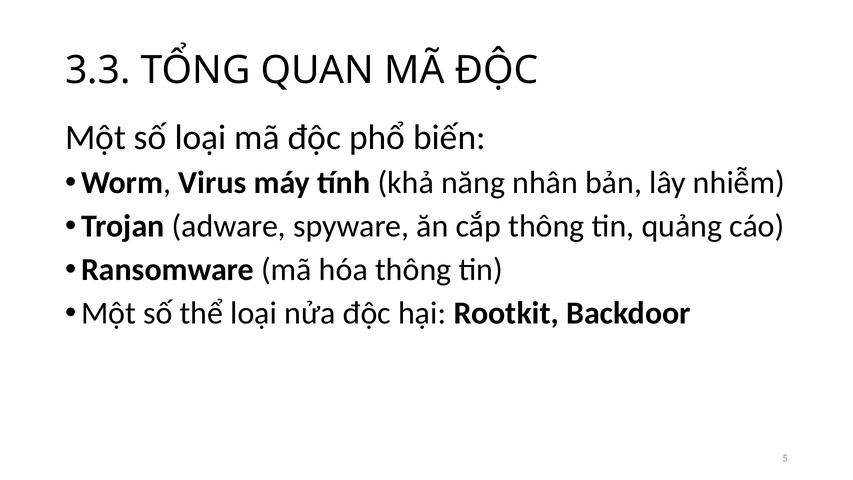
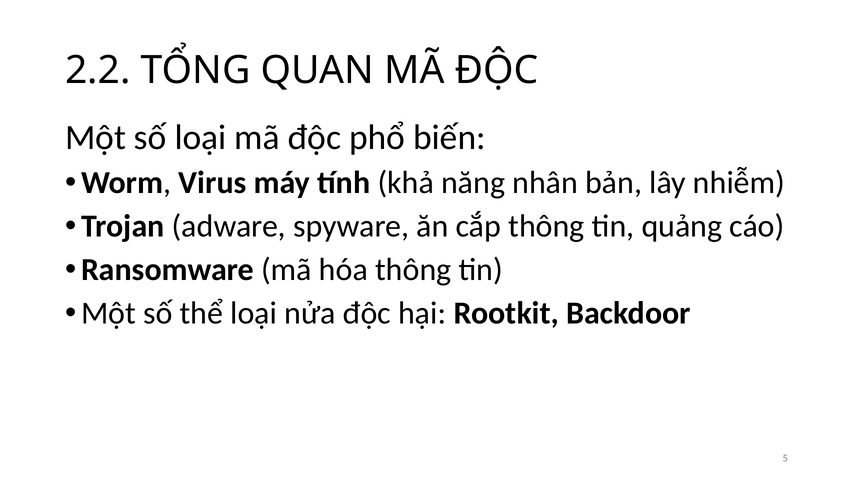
3.3: 3.3 -> 2.2
